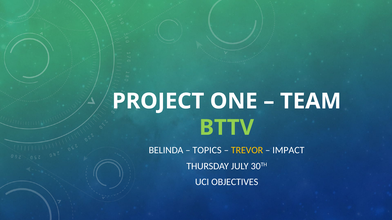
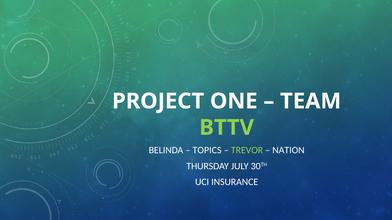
TREVOR colour: yellow -> light green
IMPACT: IMPACT -> NATION
OBJECTIVES: OBJECTIVES -> INSURANCE
